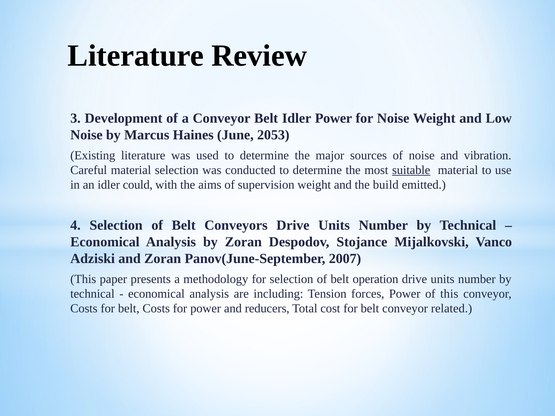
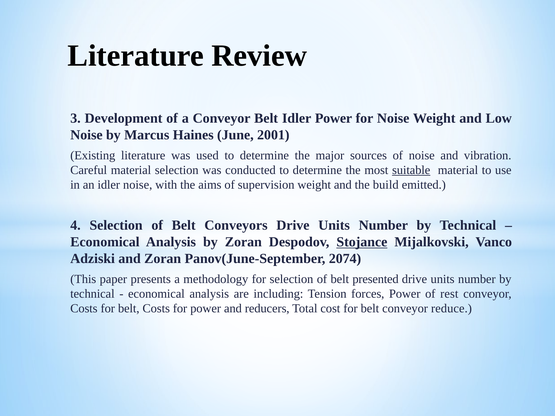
2053: 2053 -> 2001
idler could: could -> noise
Stojance underline: none -> present
2007: 2007 -> 2074
operation: operation -> presented
of this: this -> rest
related: related -> reduce
